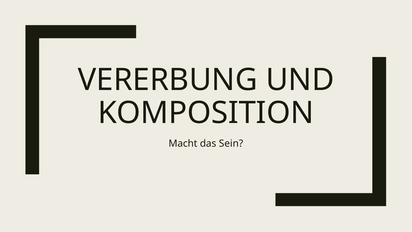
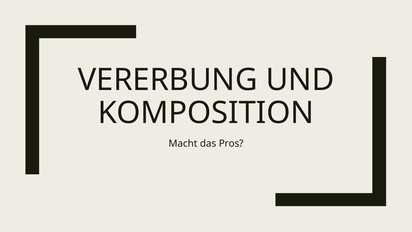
Sein: Sein -> Pros
